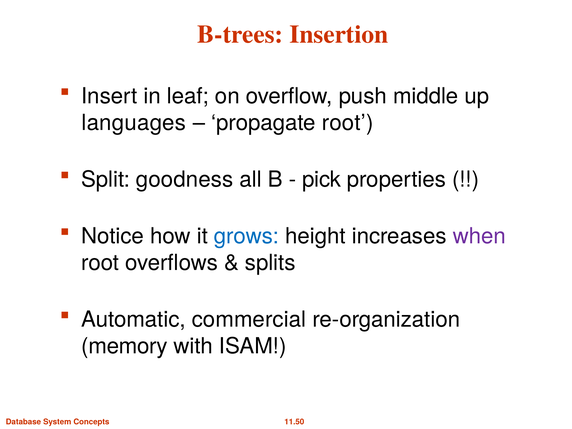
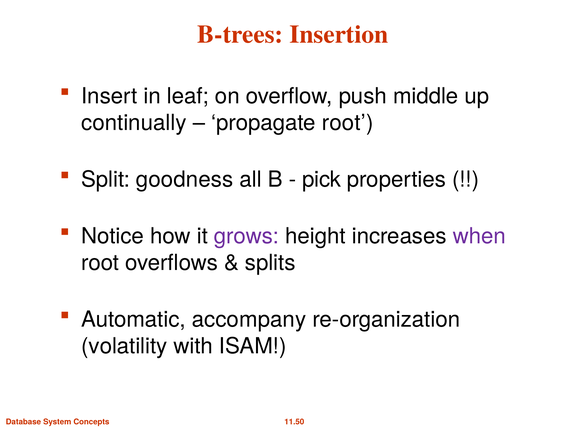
languages: languages -> continually
grows colour: blue -> purple
commercial: commercial -> accompany
memory: memory -> volatility
